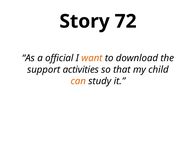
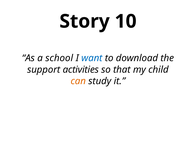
72: 72 -> 10
official: official -> school
want colour: orange -> blue
